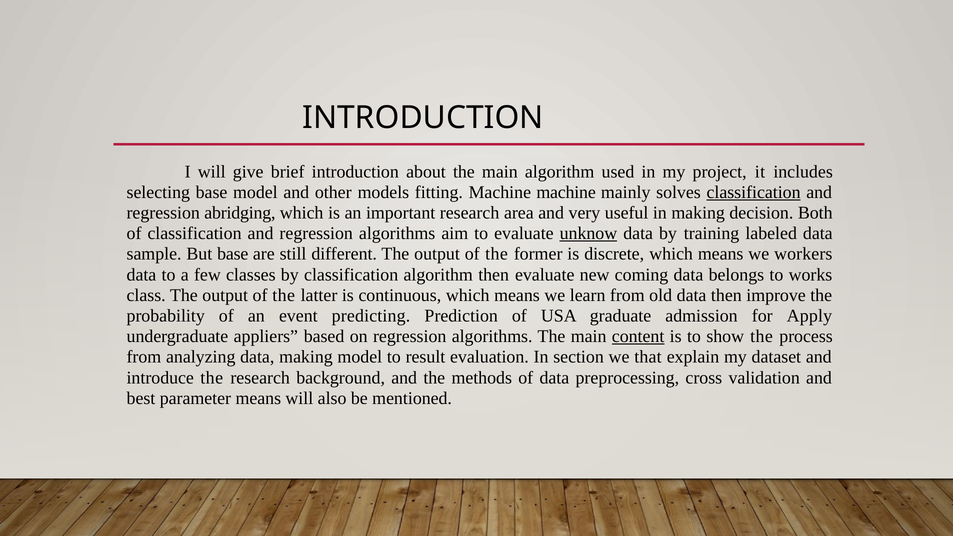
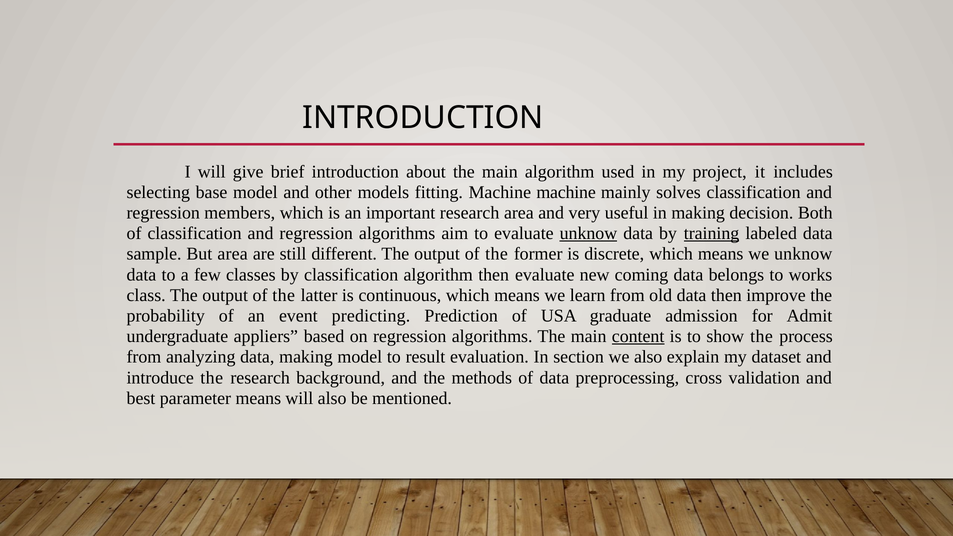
classification at (754, 192) underline: present -> none
abridging: abridging -> members
training underline: none -> present
But base: base -> area
we workers: workers -> unknow
Apply: Apply -> Admit
we that: that -> also
